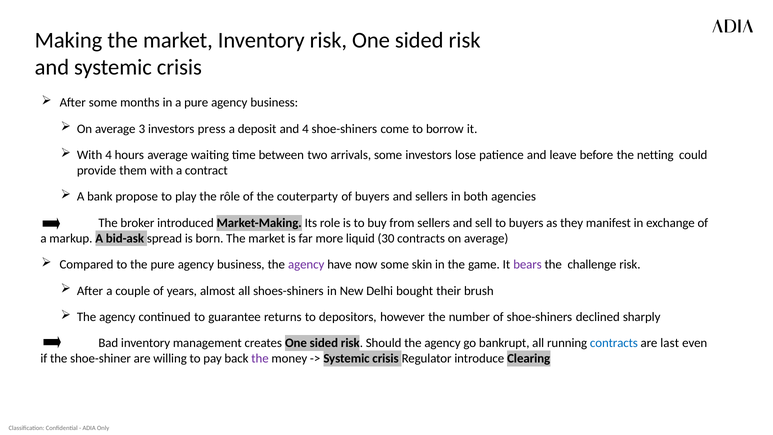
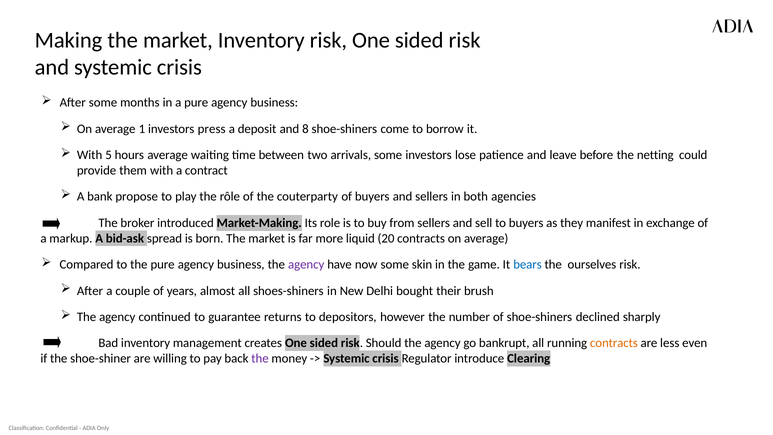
3: 3 -> 1
and 4: 4 -> 8
With 4: 4 -> 5
30: 30 -> 20
bears colour: purple -> blue
challenge: challenge -> ourselves
contracts at (614, 343) colour: blue -> orange
last: last -> less
